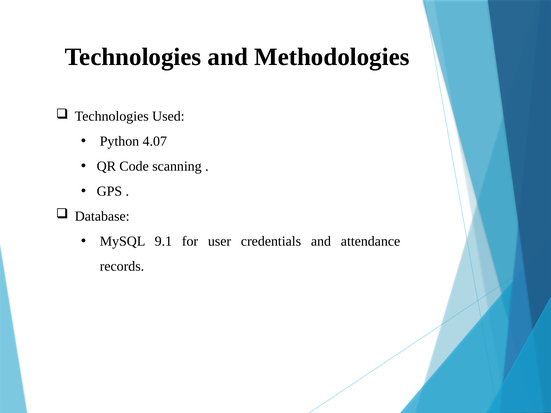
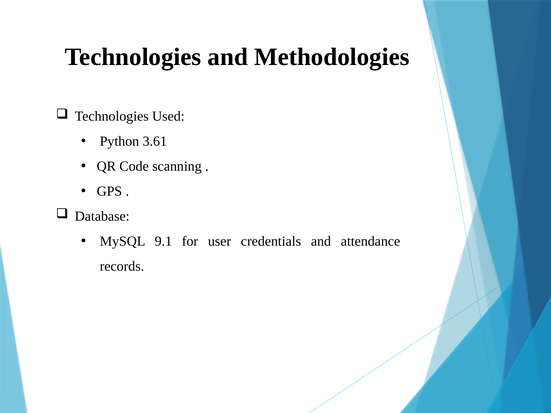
4.07: 4.07 -> 3.61
